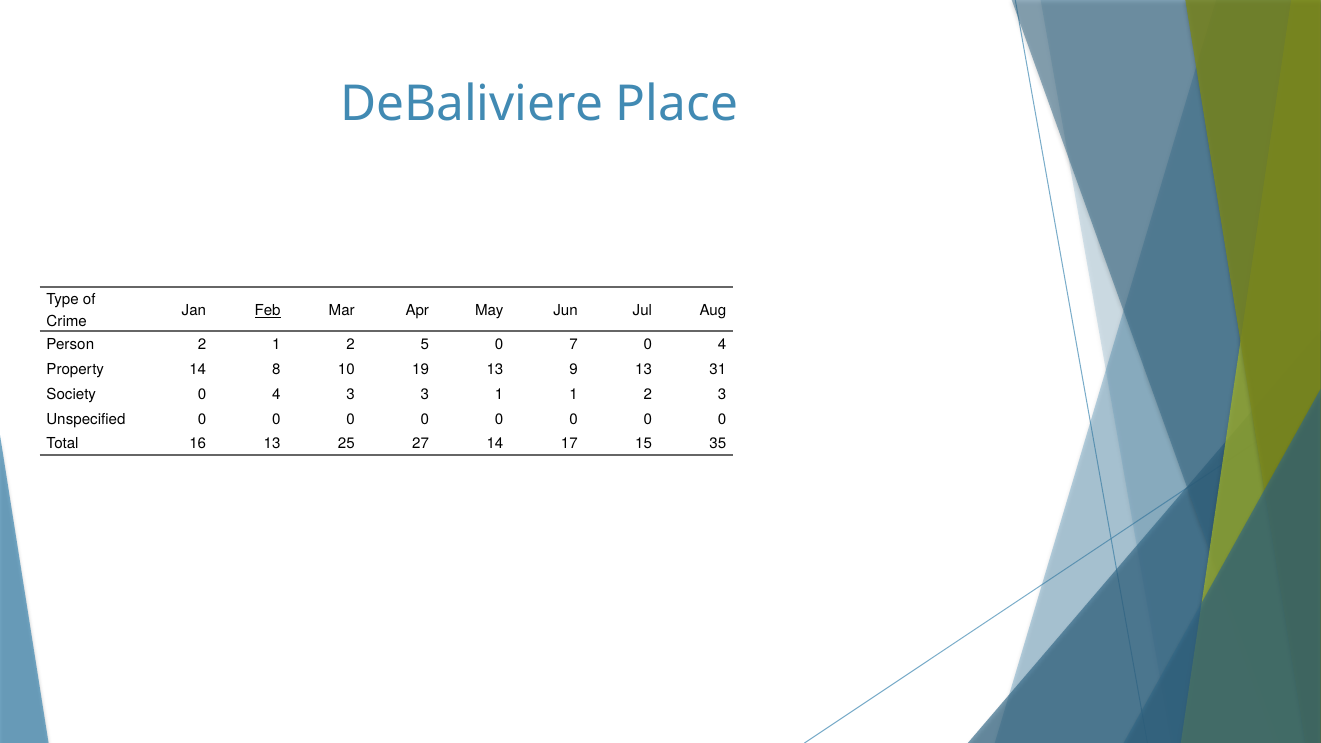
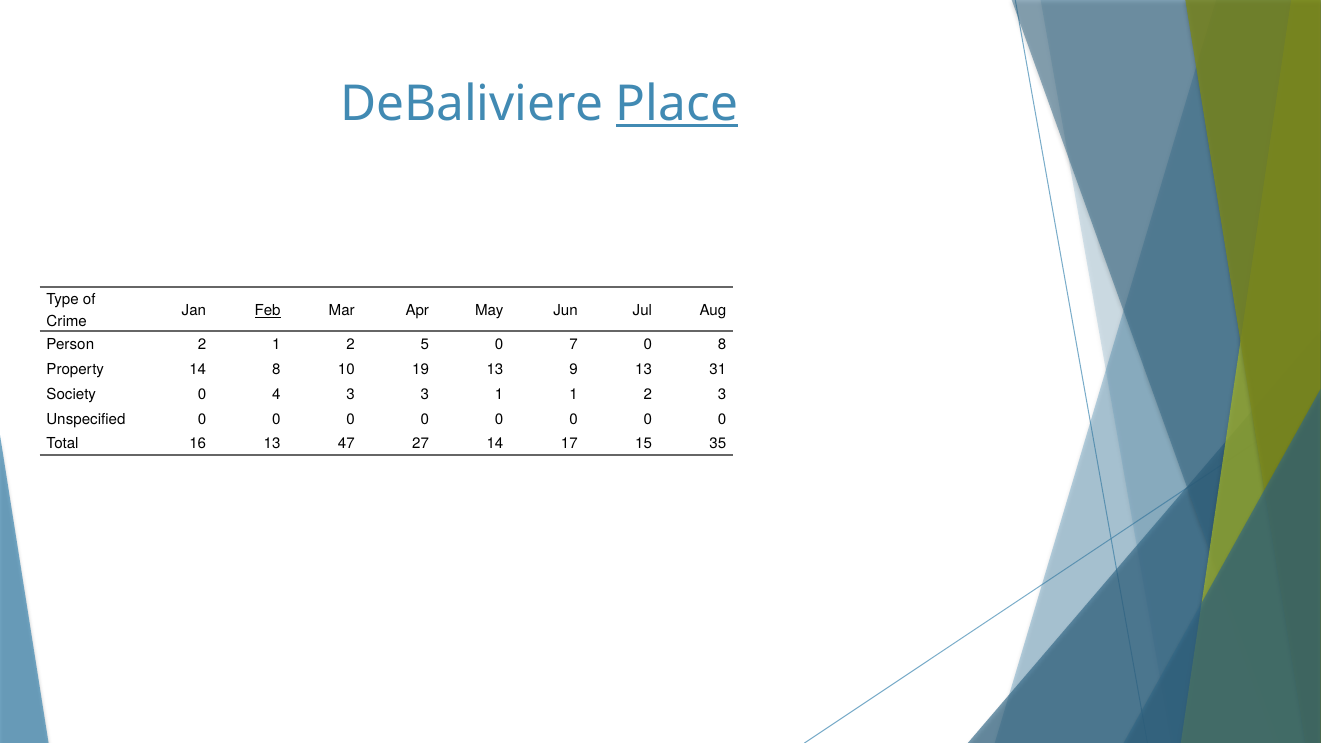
Place underline: none -> present
7 0 4: 4 -> 8
25: 25 -> 47
